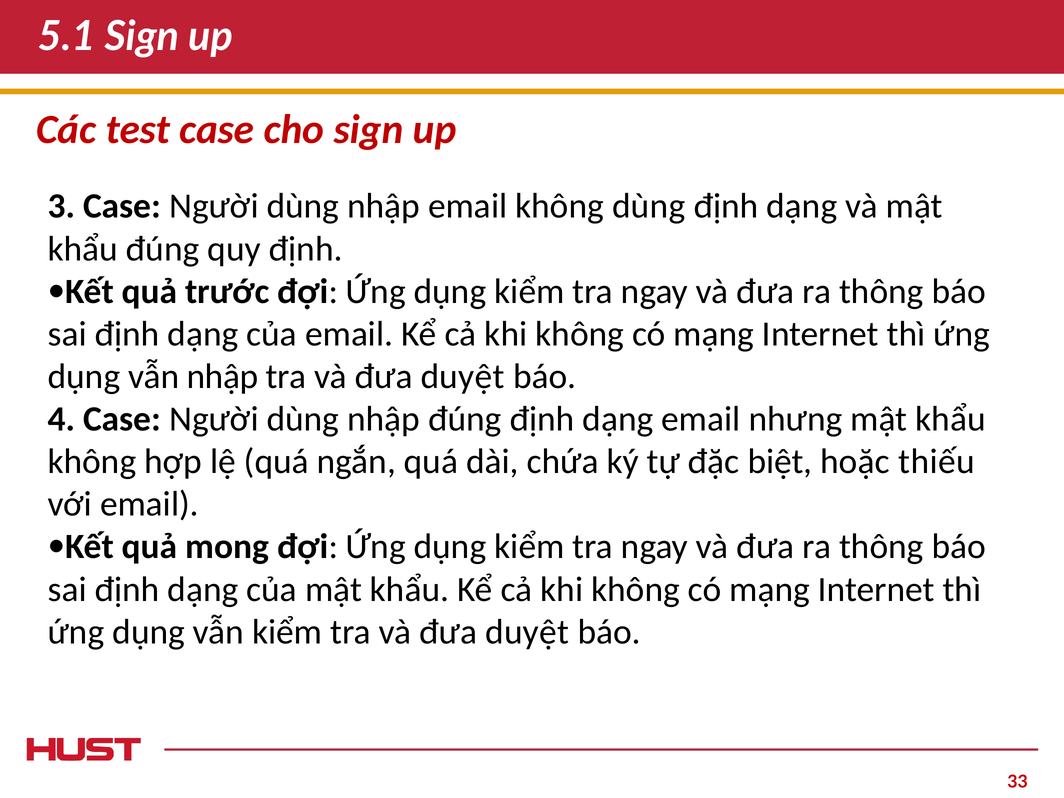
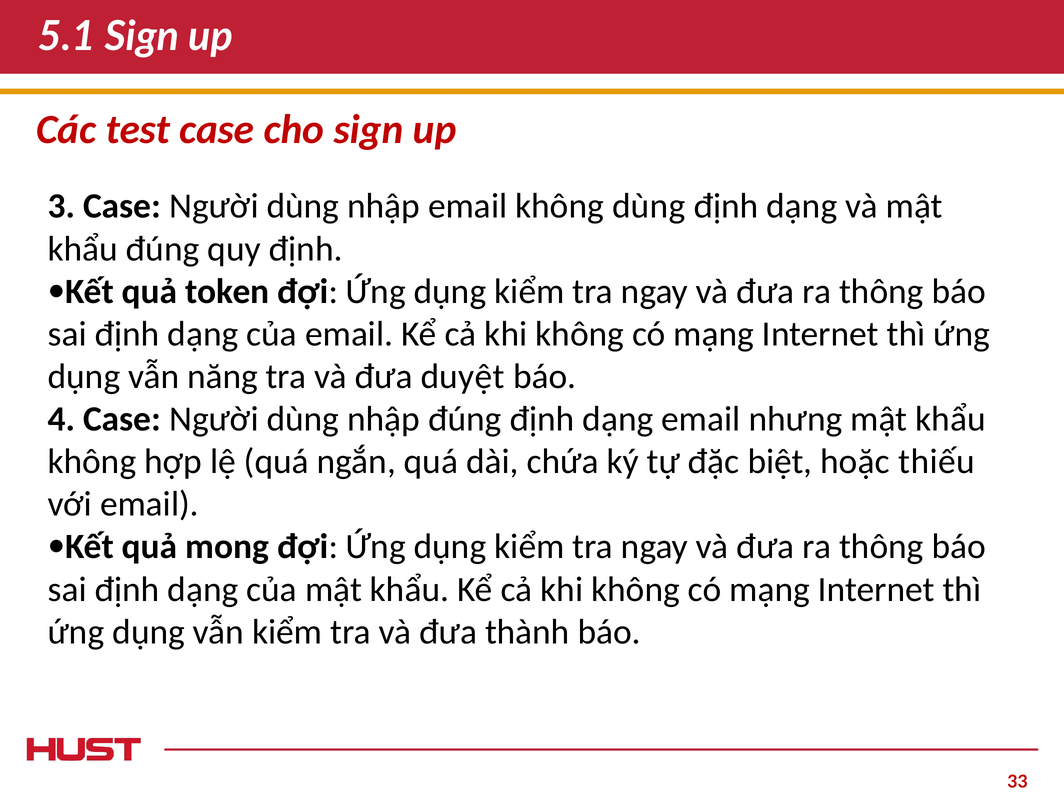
trước: trước -> token
vẫn nhập: nhập -> năng
duyệt at (527, 632): duyệt -> thành
